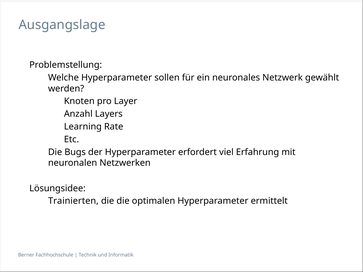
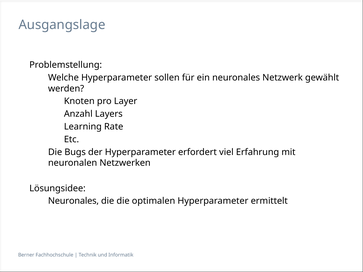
Trainierten at (73, 201): Trainierten -> Neuronales
